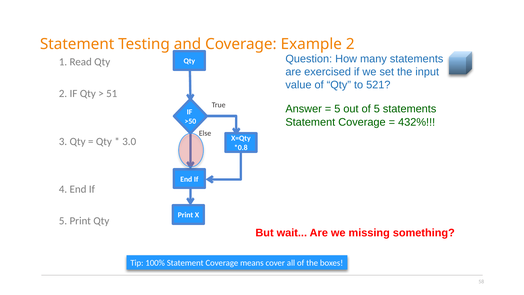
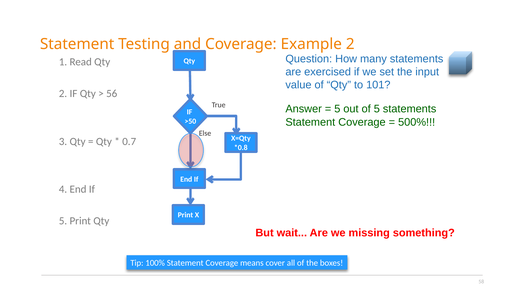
521: 521 -> 101
51: 51 -> 56
432%: 432% -> 500%
3.0: 3.0 -> 0.7
